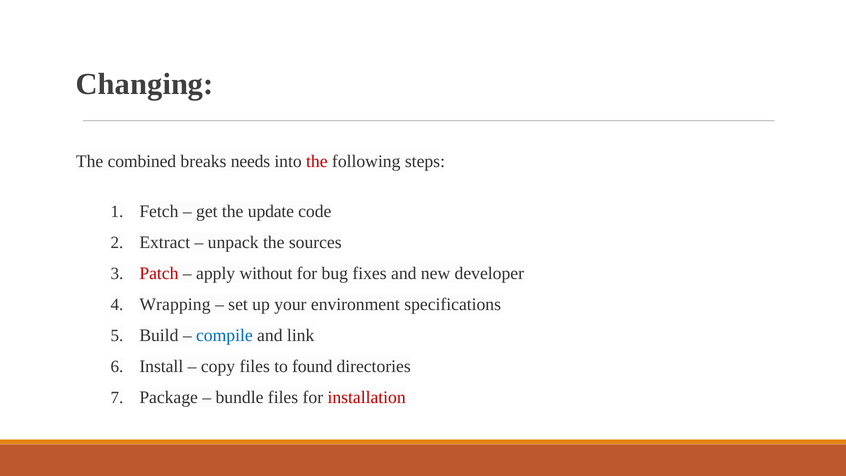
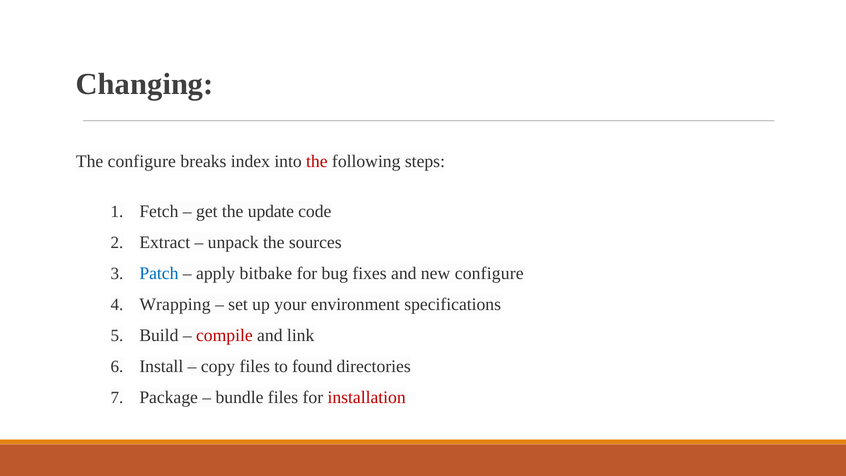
The combined: combined -> configure
needs: needs -> index
Patch colour: red -> blue
without: without -> bitbake
new developer: developer -> configure
compile colour: blue -> red
